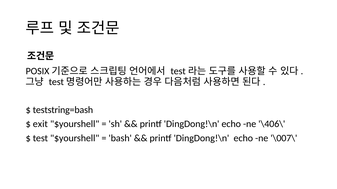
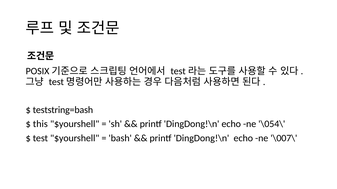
exit: exit -> this
\406\: \406\ -> \054\
